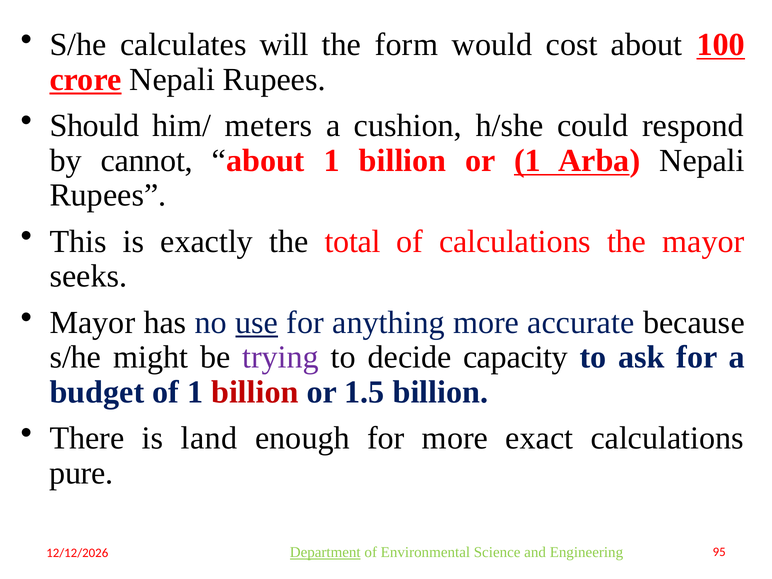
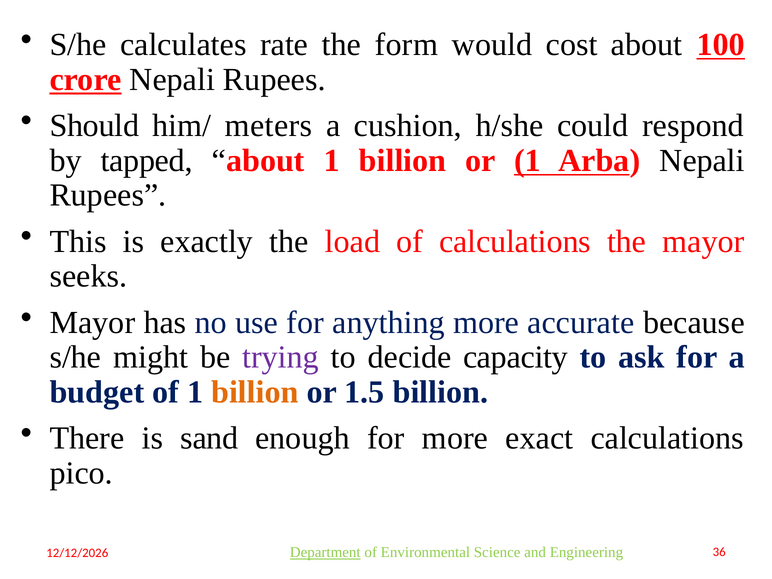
will: will -> rate
cannot: cannot -> tapped
total: total -> load
use underline: present -> none
billion at (255, 392) colour: red -> orange
land: land -> sand
pure: pure -> pico
95: 95 -> 36
